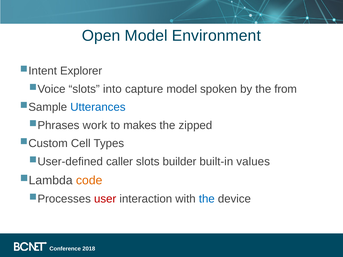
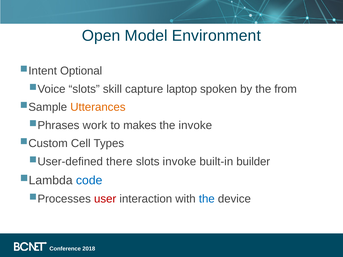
Explorer: Explorer -> Optional
into: into -> skill
capture model: model -> laptop
Utterances colour: blue -> orange
the zipped: zipped -> invoke
caller: caller -> there
slots builder: builder -> invoke
values: values -> builder
code colour: orange -> blue
